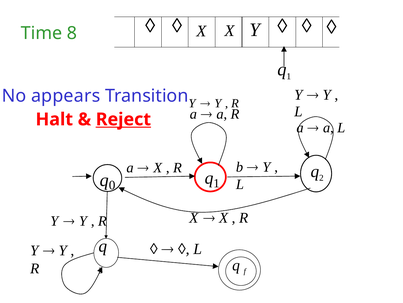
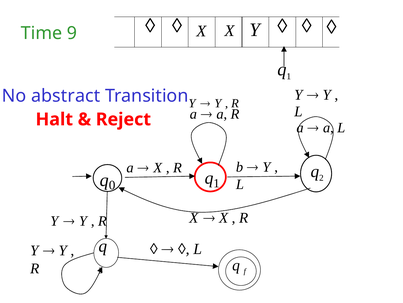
8: 8 -> 9
appears: appears -> abstract
Reject underline: present -> none
